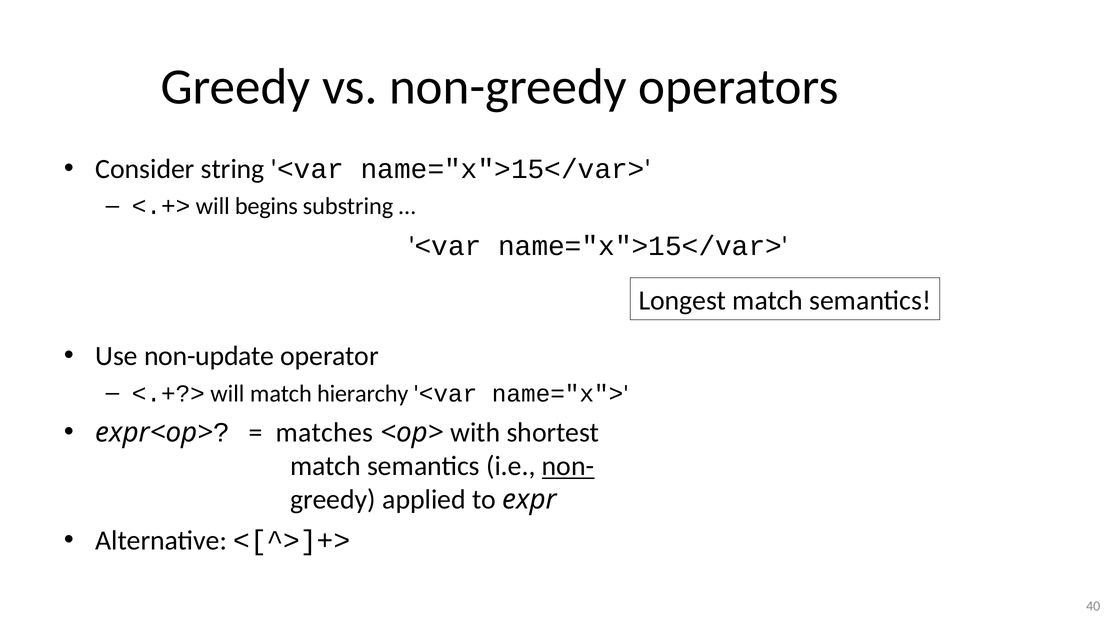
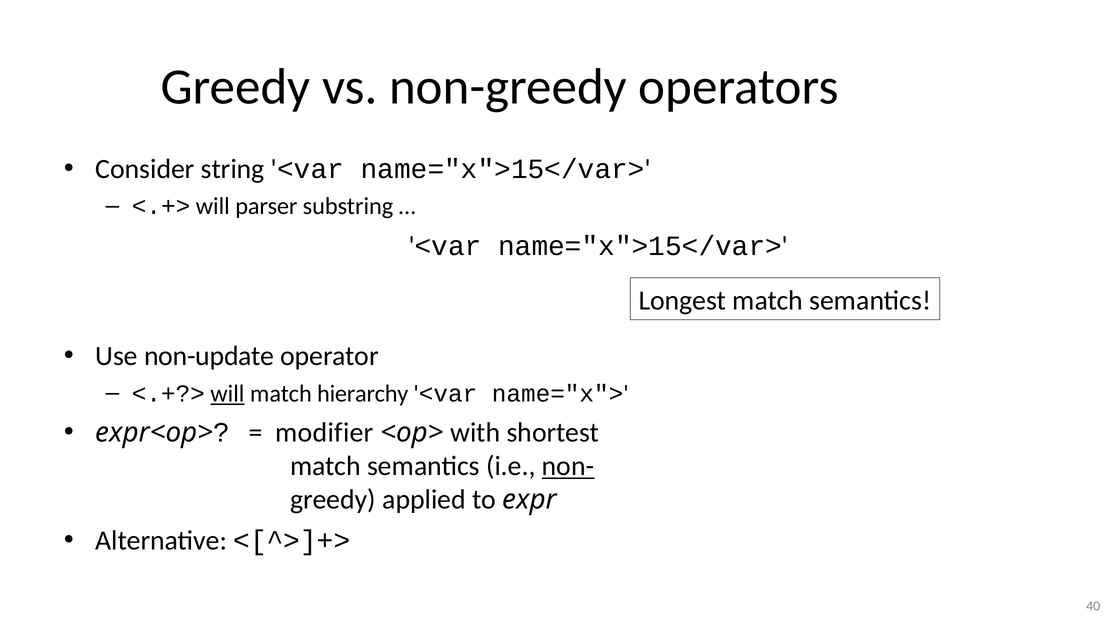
begins: begins -> parser
will at (227, 394) underline: none -> present
matches: matches -> modifier
